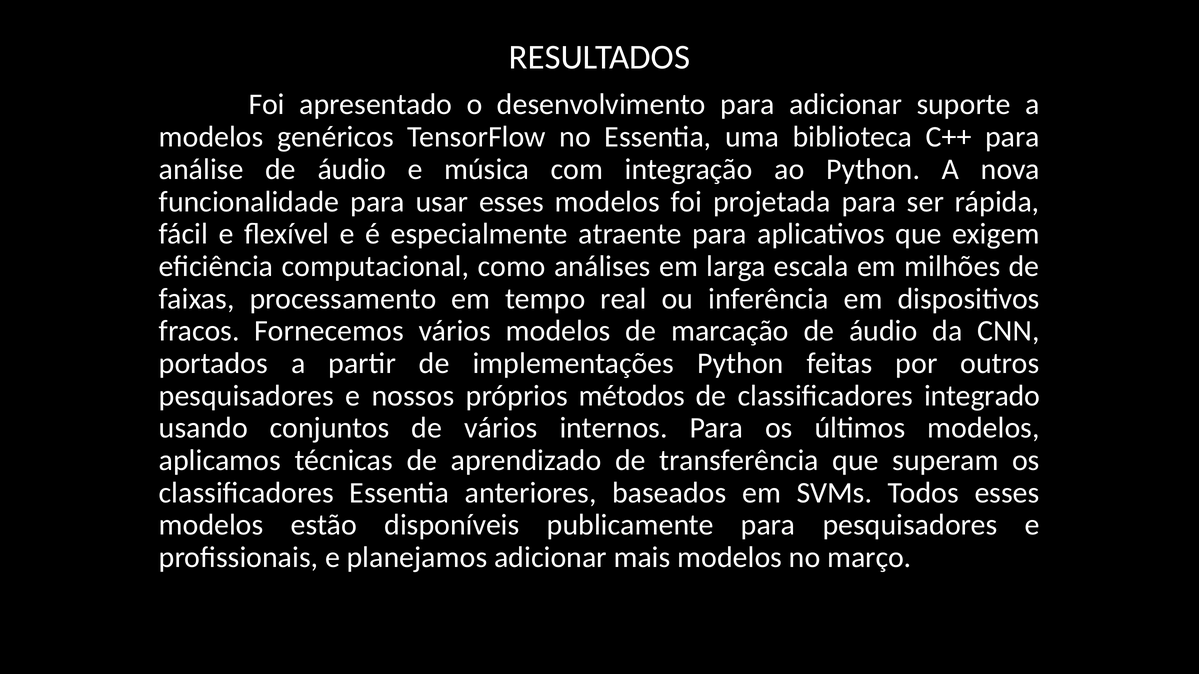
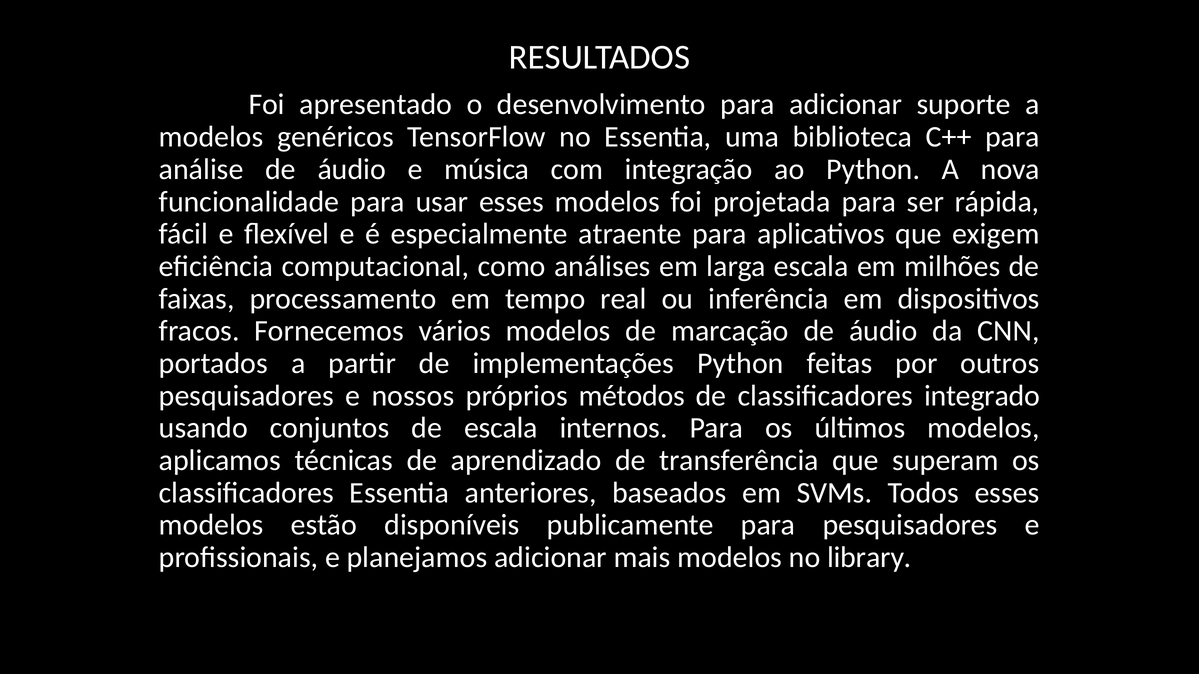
de vários: vários -> escala
março: março -> library
